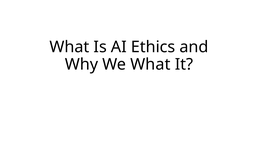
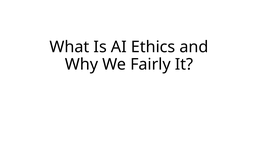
We What: What -> Fairly
